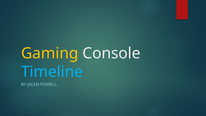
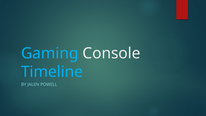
Gaming colour: yellow -> light blue
